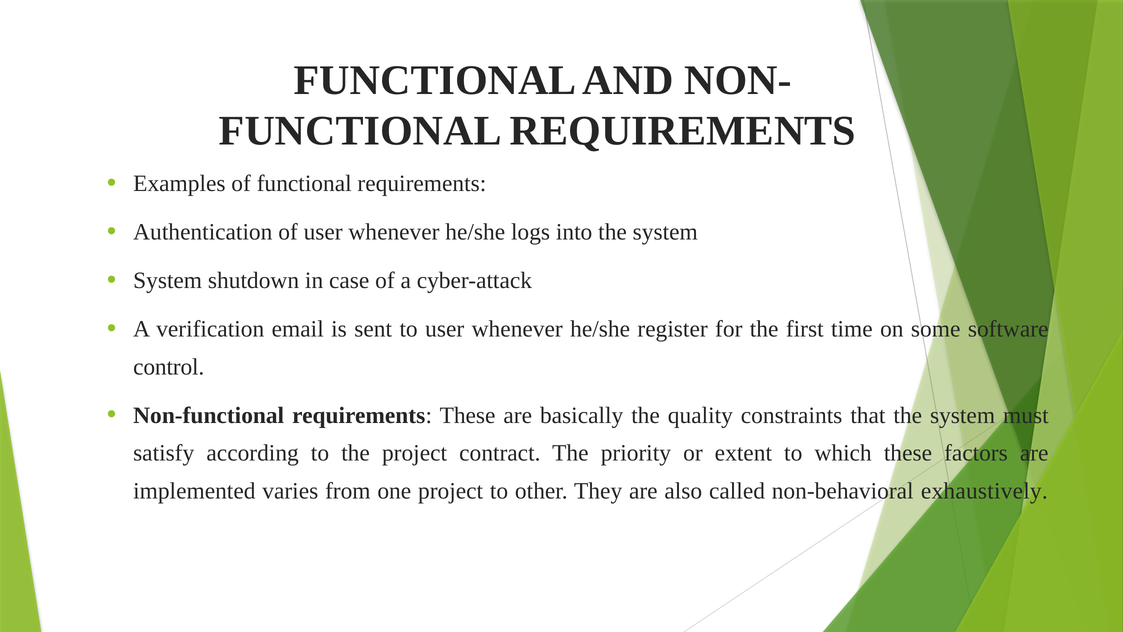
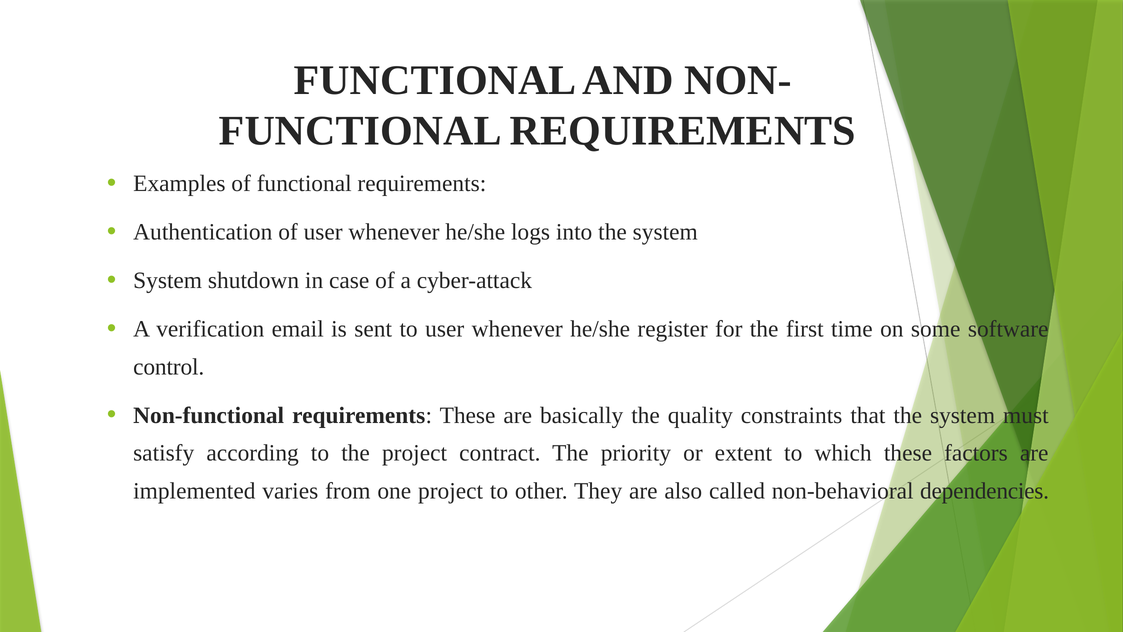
exhaustively: exhaustively -> dependencies
